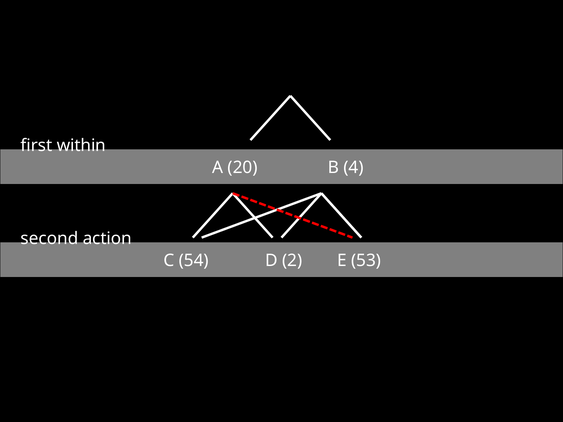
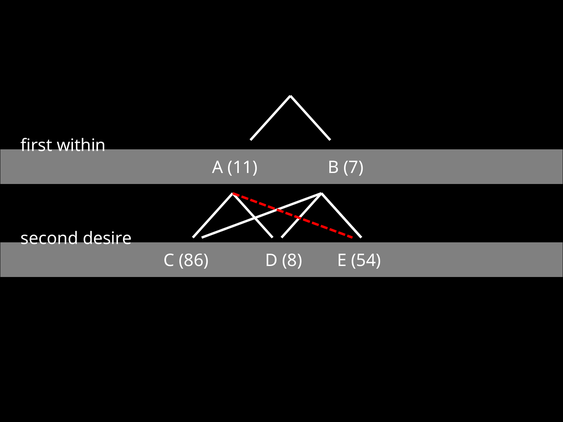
20: 20 -> 11
4: 4 -> 7
action: action -> desire
54: 54 -> 86
2: 2 -> 8
53: 53 -> 54
